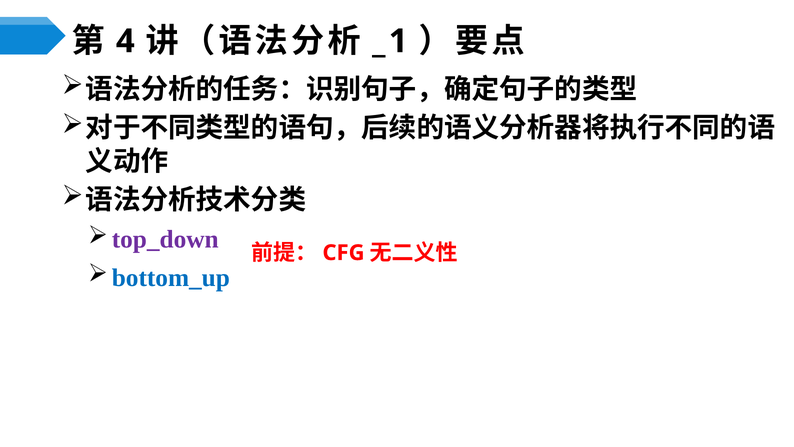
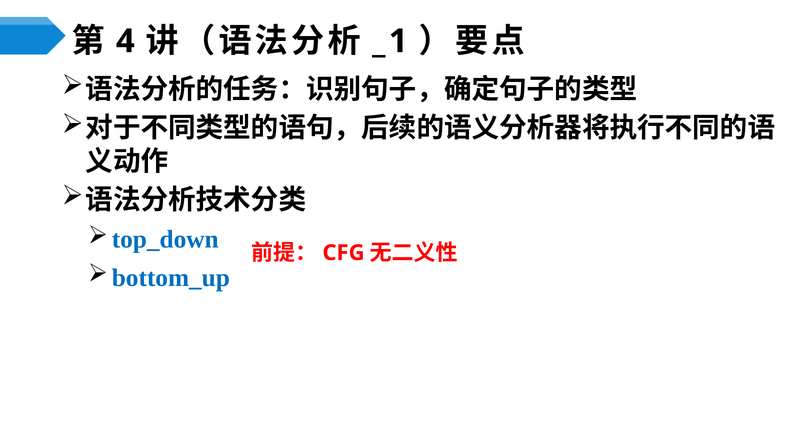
top_down colour: purple -> blue
